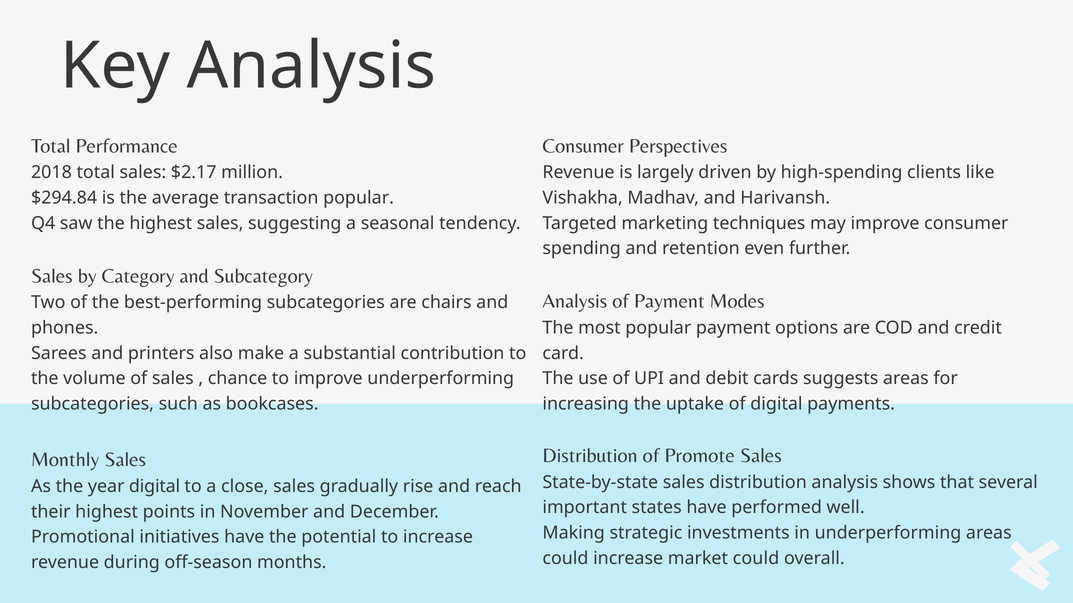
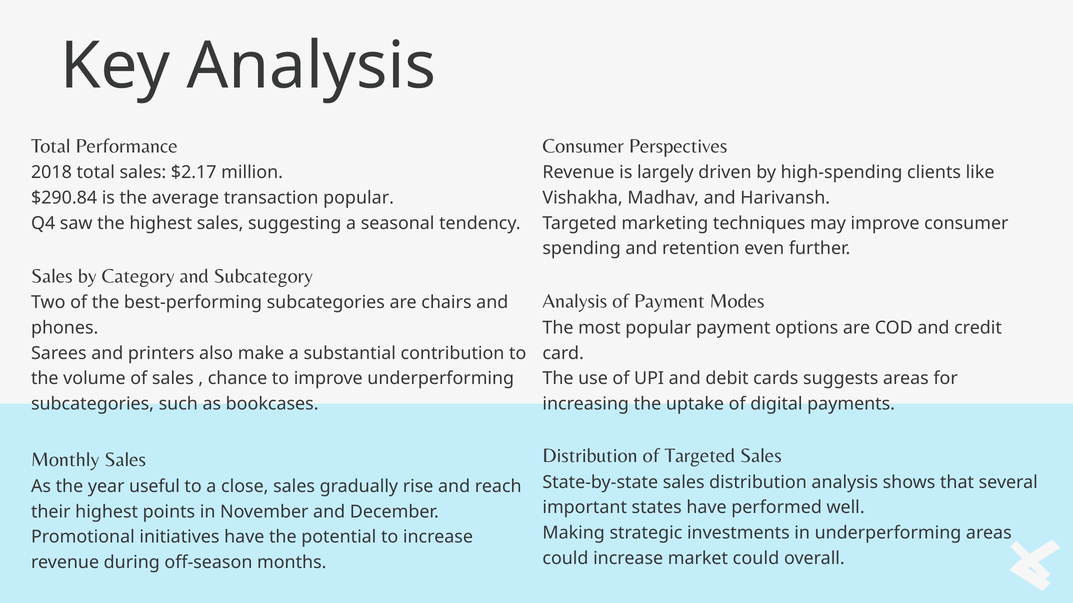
$294.84: $294.84 -> $290.84
of Promote: Promote -> Targeted
year digital: digital -> useful
